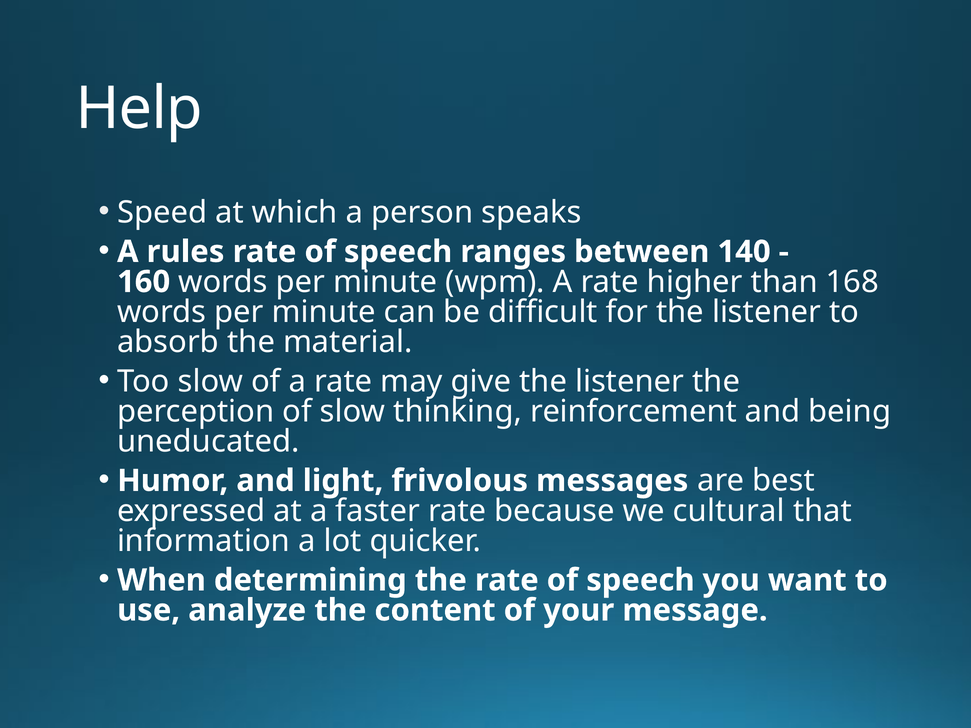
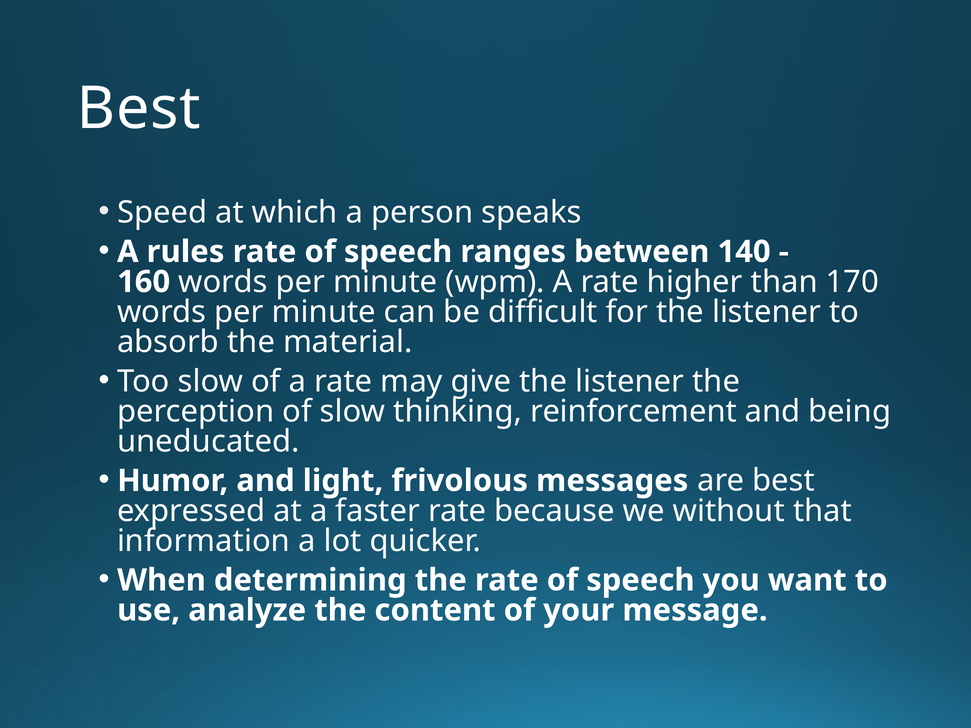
Help at (139, 109): Help -> Best
168: 168 -> 170
cultural: cultural -> without
